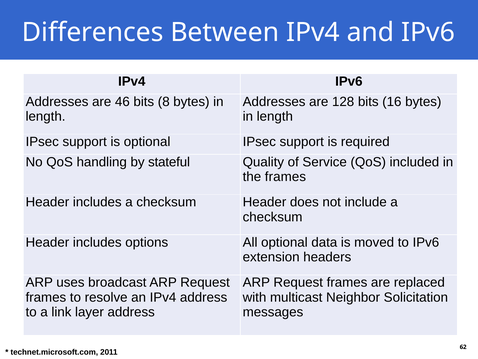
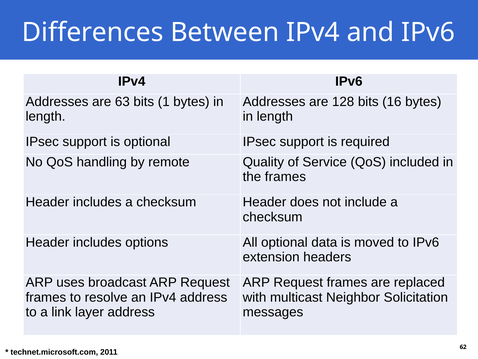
46: 46 -> 63
8: 8 -> 1
stateful: stateful -> remote
